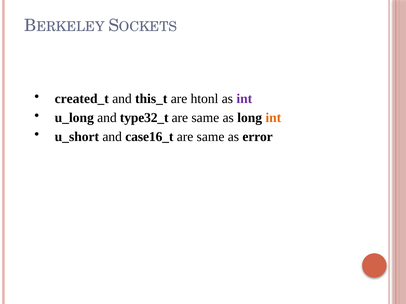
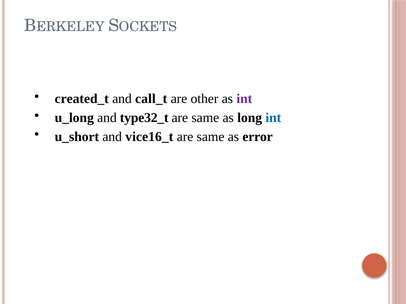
this_t: this_t -> call_t
htonl: htonl -> other
int at (273, 118) colour: orange -> blue
case16_t: case16_t -> vice16_t
